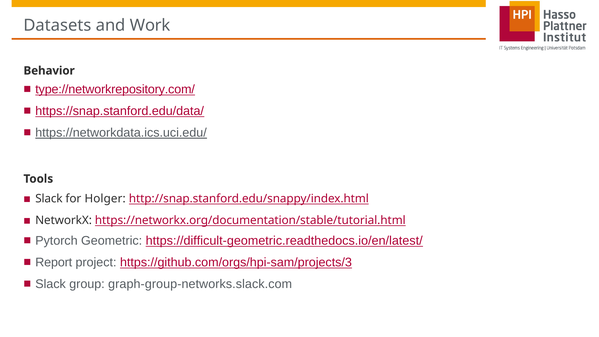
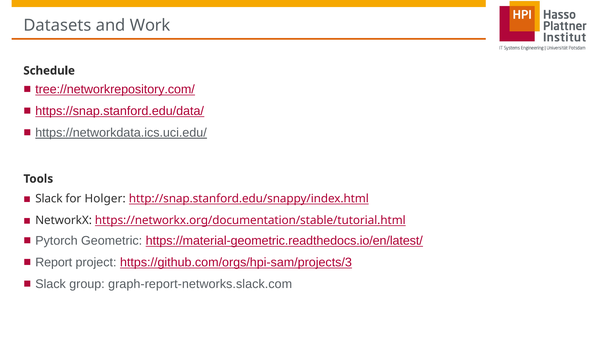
Behavior: Behavior -> Schedule
type://networkrepository.com/: type://networkrepository.com/ -> tree://networkrepository.com/
https://difficult-geometric.readthedocs.io/en/latest/: https://difficult-geometric.readthedocs.io/en/latest/ -> https://material-geometric.readthedocs.io/en/latest/
graph-group-networks.slack.com: graph-group-networks.slack.com -> graph-report-networks.slack.com
